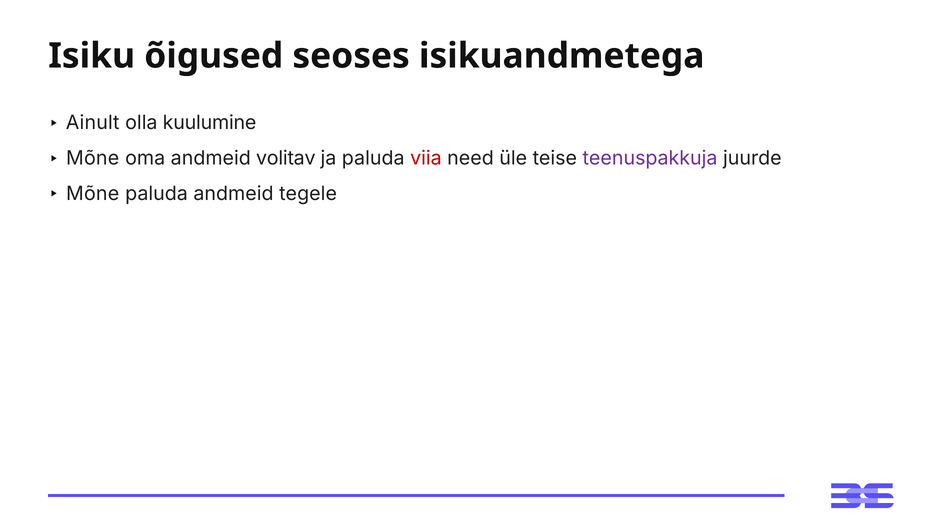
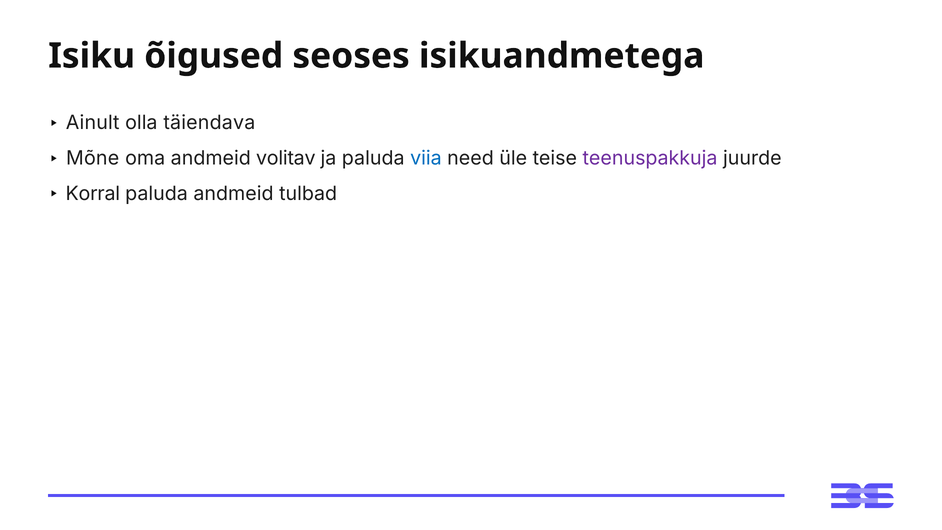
kuulumine: kuulumine -> täiendava
viia colour: red -> blue
Mõne at (93, 194): Mõne -> Korral
tegele: tegele -> tulbad
